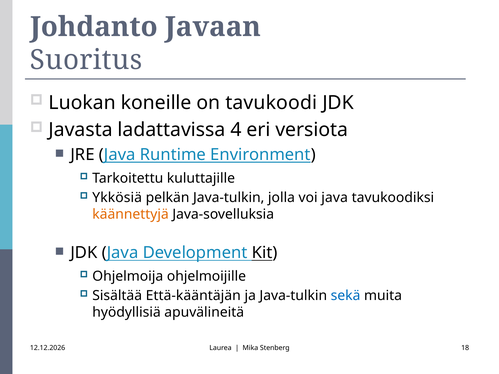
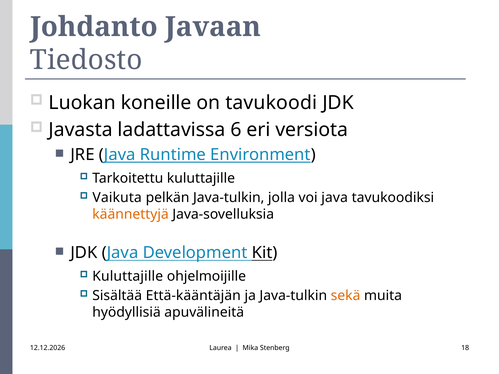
Suoritus: Suoritus -> Tiedosto
4: 4 -> 6
Ykkösiä: Ykkösiä -> Vaikuta
Ohjelmoija at (128, 277): Ohjelmoija -> Kuluttajille
sekä colour: blue -> orange
